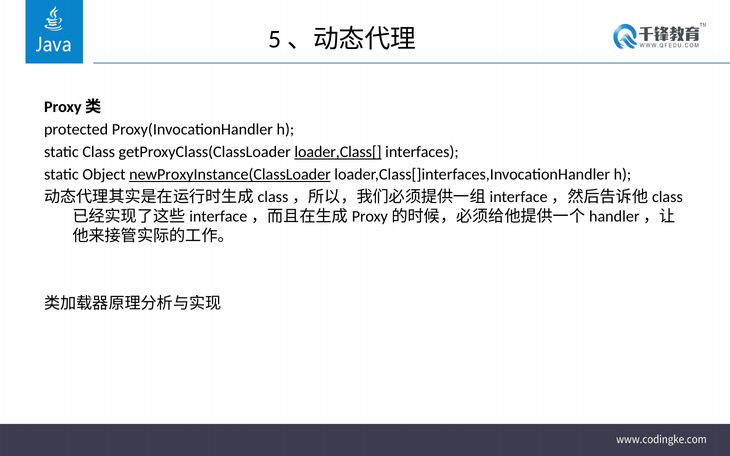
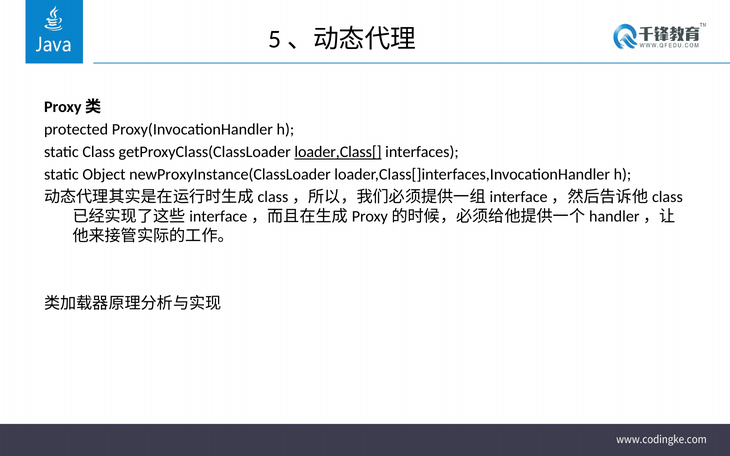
newProxyInstance(ClassLoader underline: present -> none
